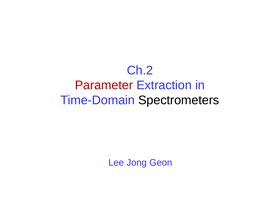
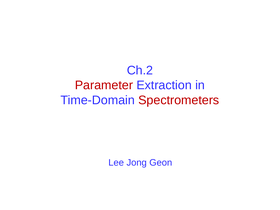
Spectrometers colour: black -> red
